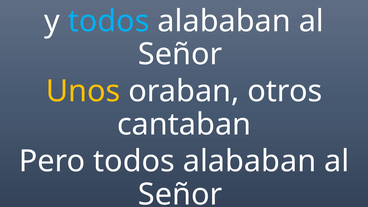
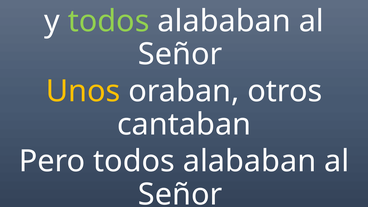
todos at (109, 21) colour: light blue -> light green
